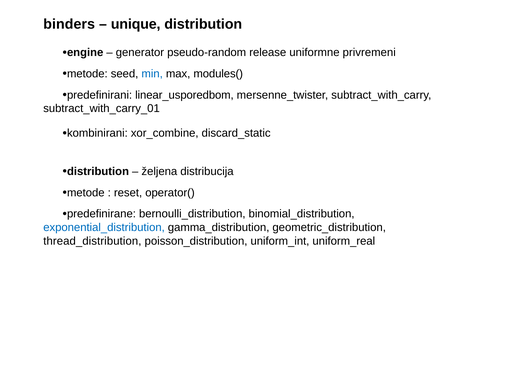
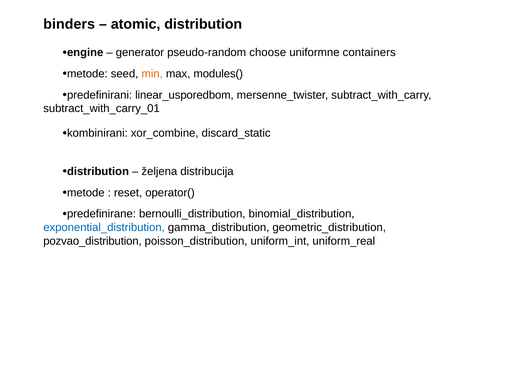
unique: unique -> atomic
release: release -> choose
privremeni: privremeni -> containers
min colour: blue -> orange
thread_distribution: thread_distribution -> pozvao_distribution
